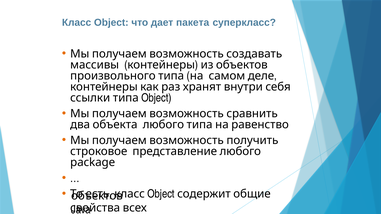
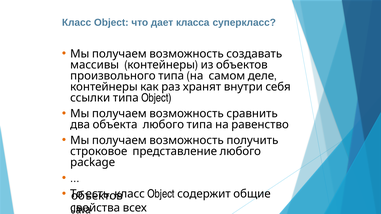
пакета: пакета -> класса
